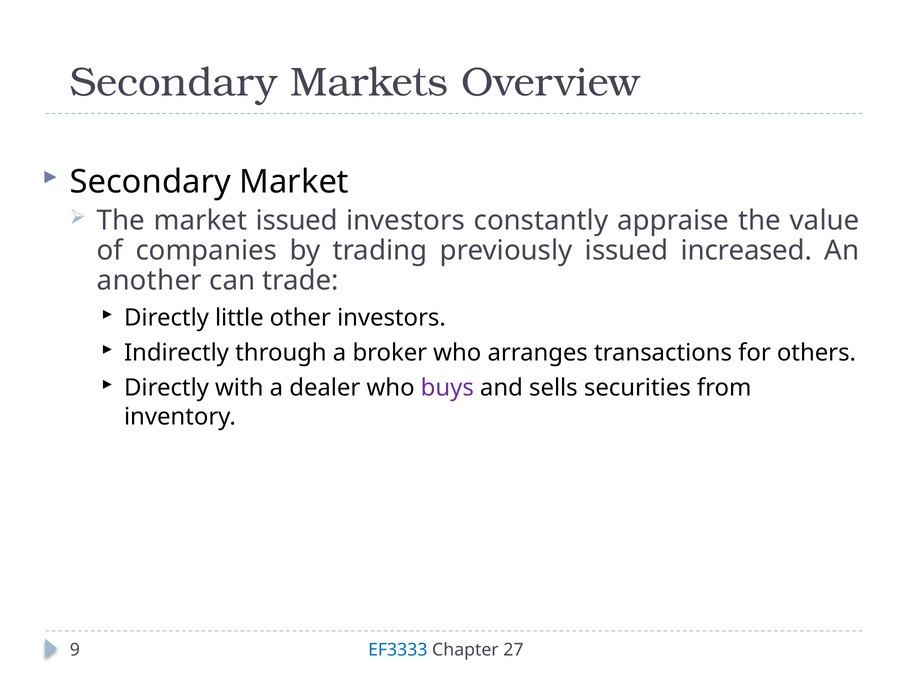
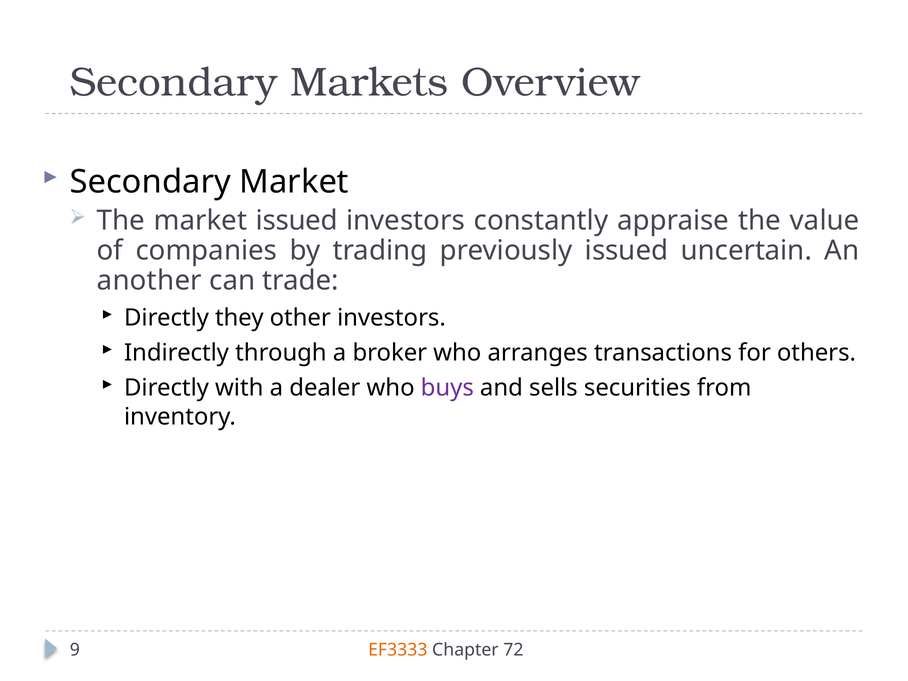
increased: increased -> uncertain
little: little -> they
EF3333 colour: blue -> orange
27: 27 -> 72
